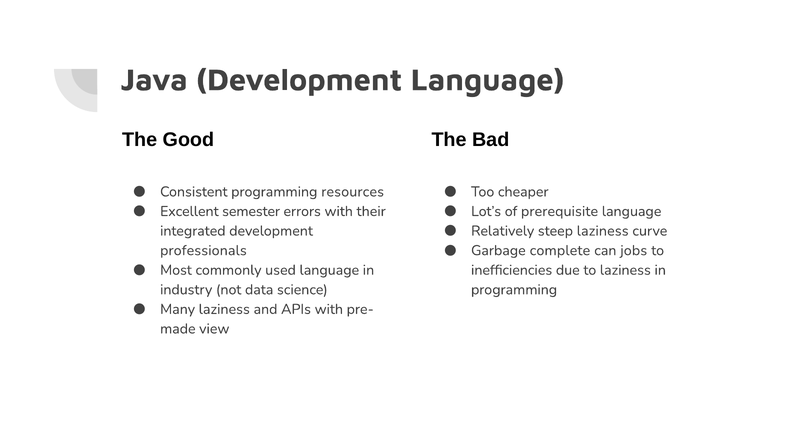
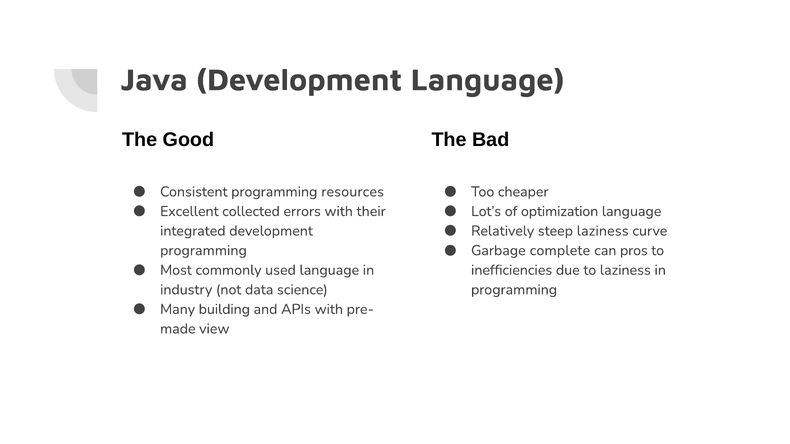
semester: semester -> collected
prerequisite: prerequisite -> optimization
jobs: jobs -> pros
professionals at (203, 251): professionals -> programming
Many laziness: laziness -> building
